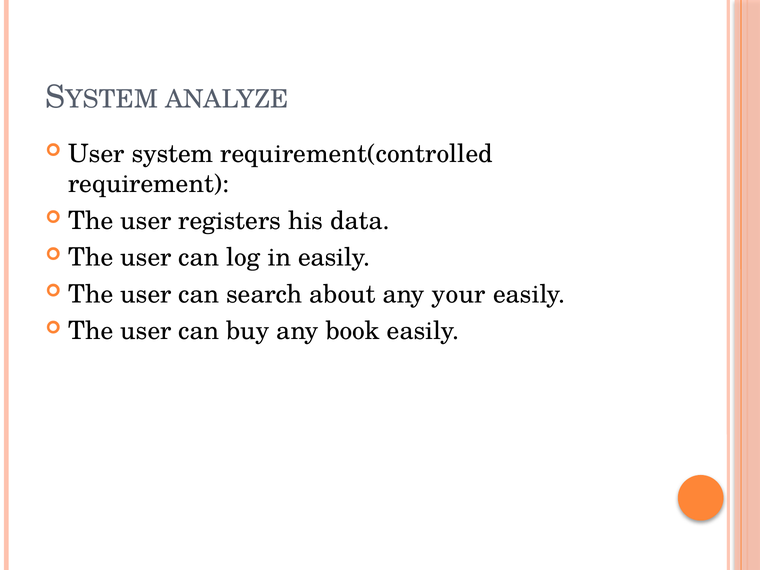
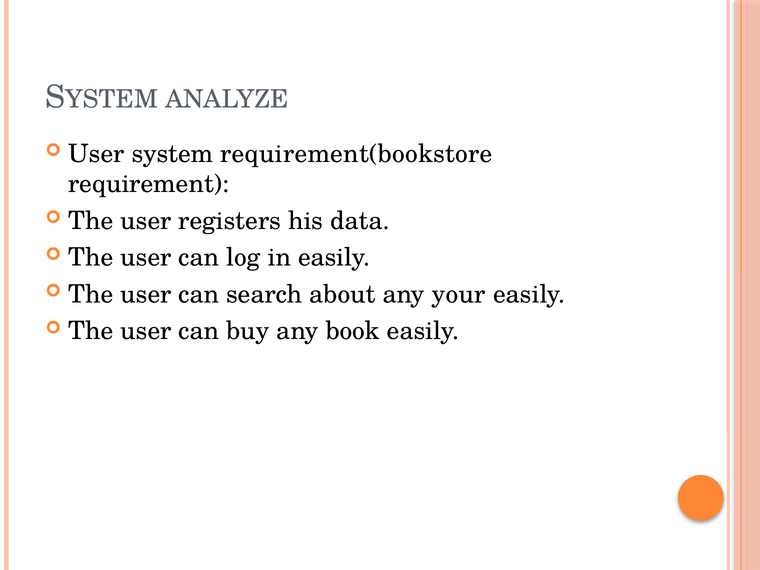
requirement(controlled: requirement(controlled -> requirement(bookstore
